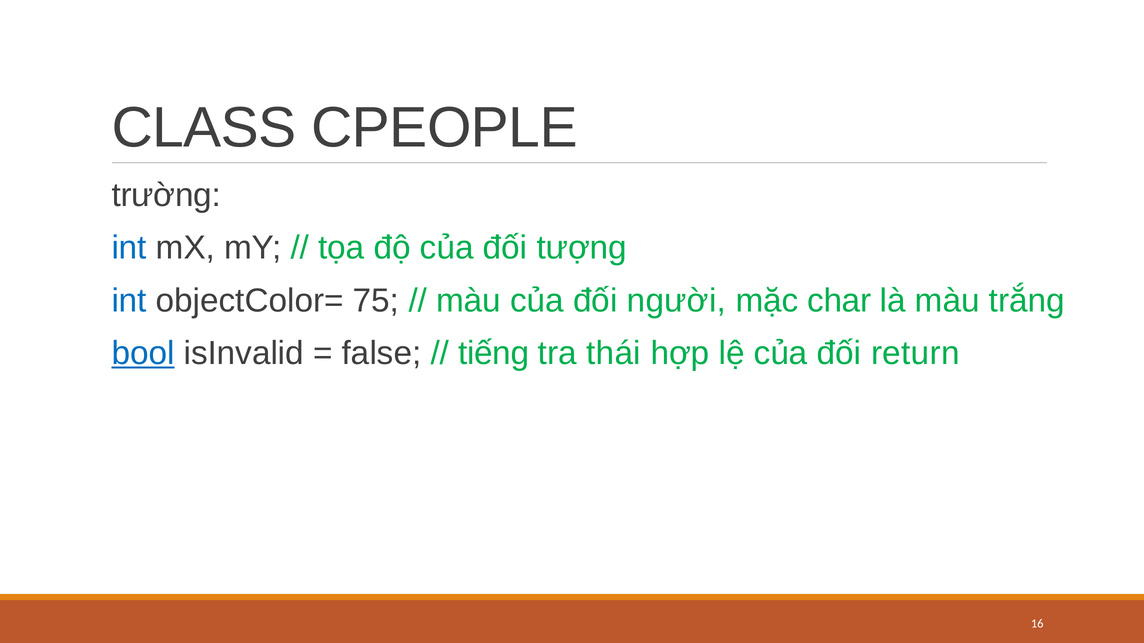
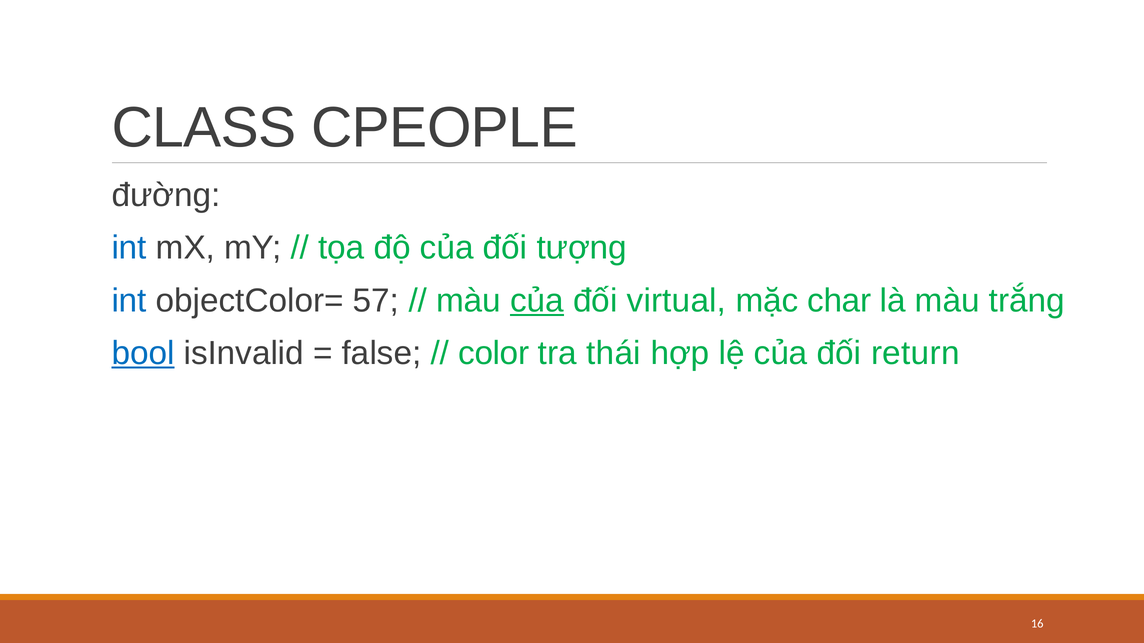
trường: trường -> đường
75: 75 -> 57
của at (537, 301) underline: none -> present
người: người -> virtual
tiếng: tiếng -> color
